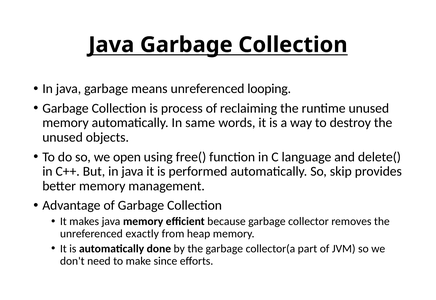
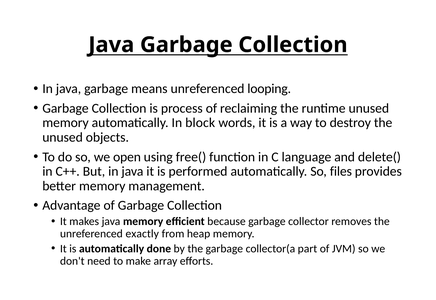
same: same -> block
skip: skip -> files
since: since -> array
